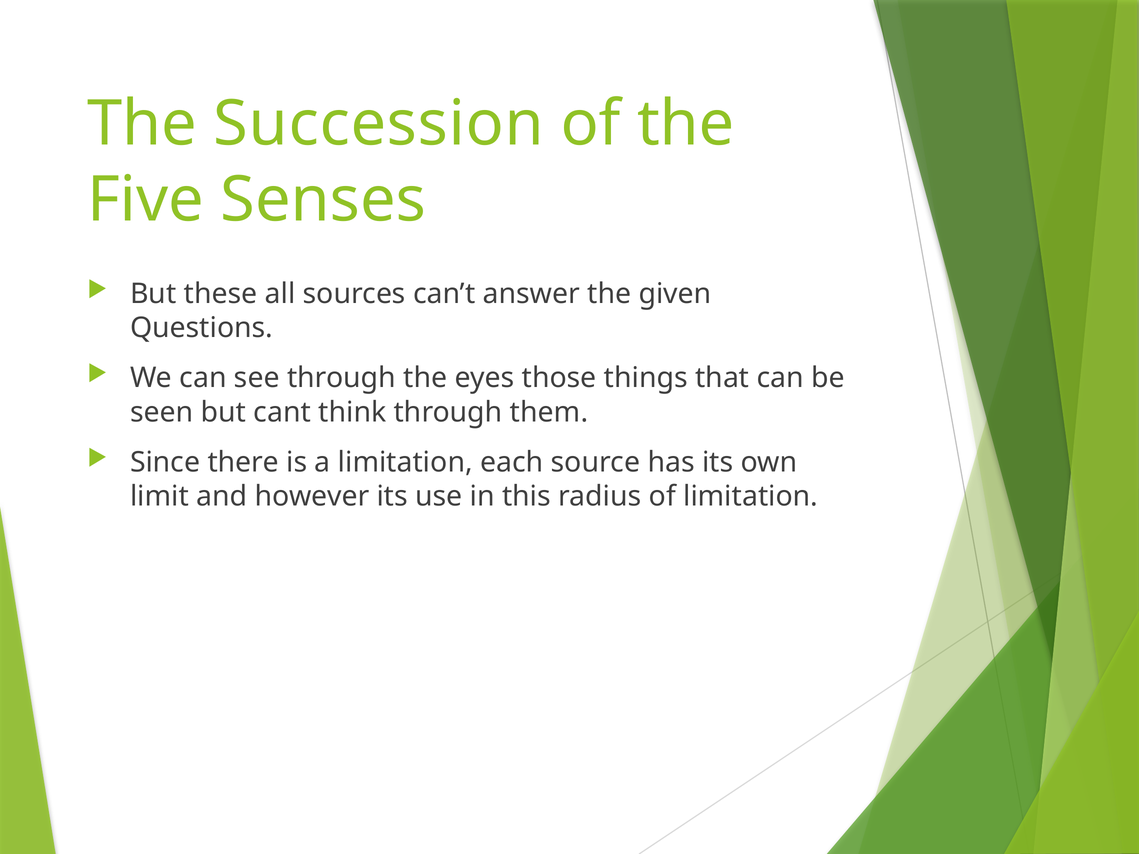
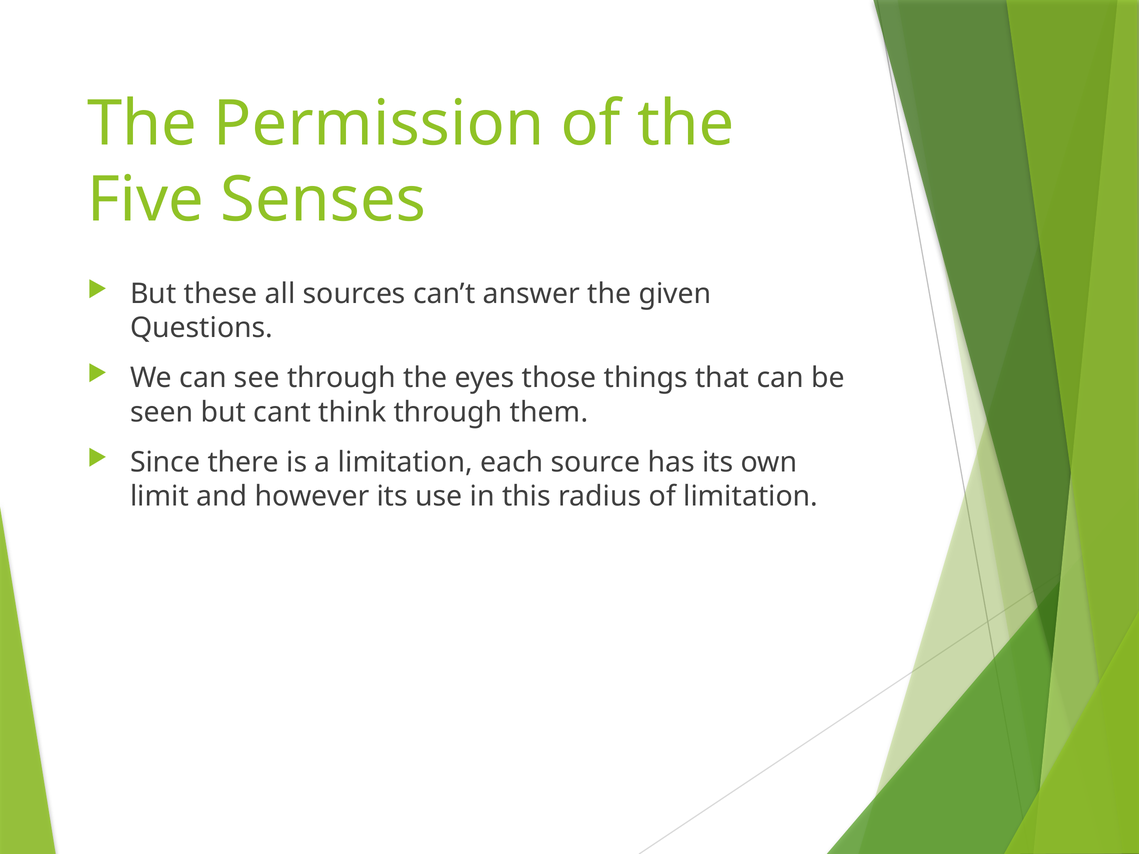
Succession: Succession -> Permission
